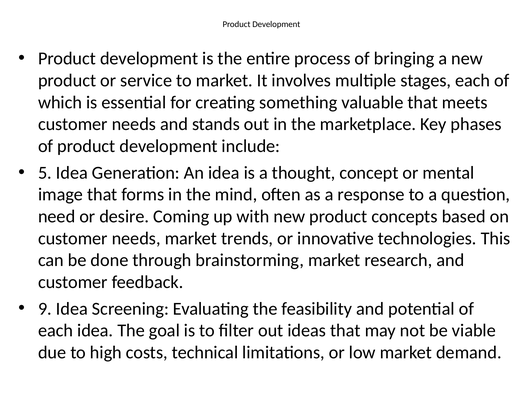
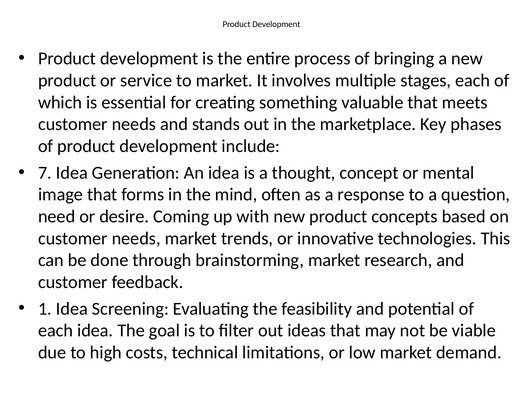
5: 5 -> 7
9: 9 -> 1
